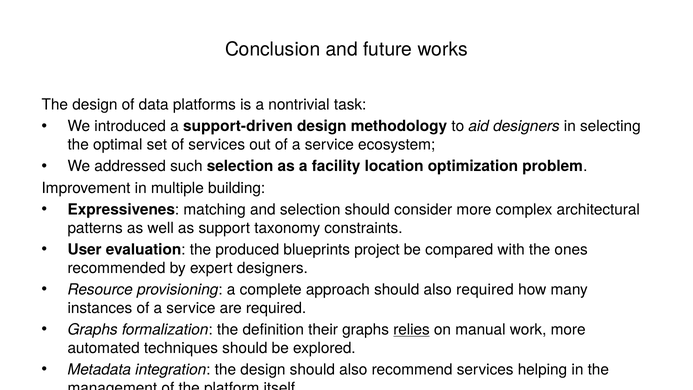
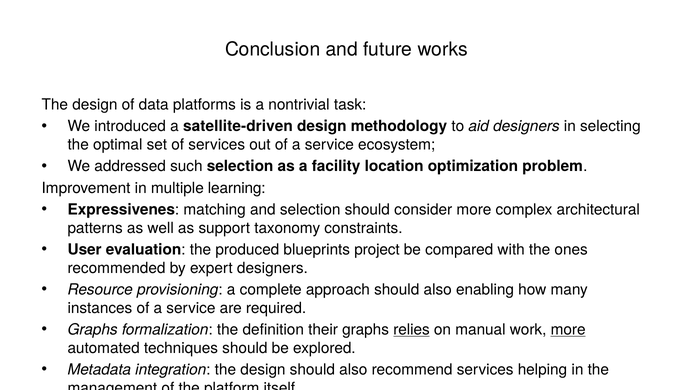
support-driven: support-driven -> satellite-driven
building: building -> learning
also required: required -> enabling
more at (568, 329) underline: none -> present
